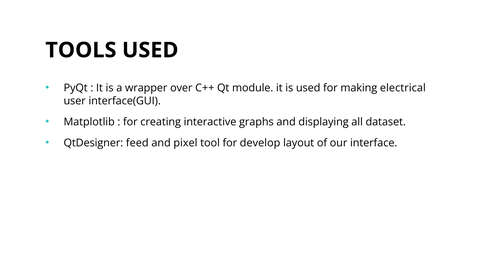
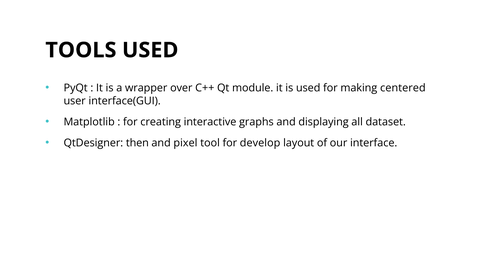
electrical: electrical -> centered
feed: feed -> then
